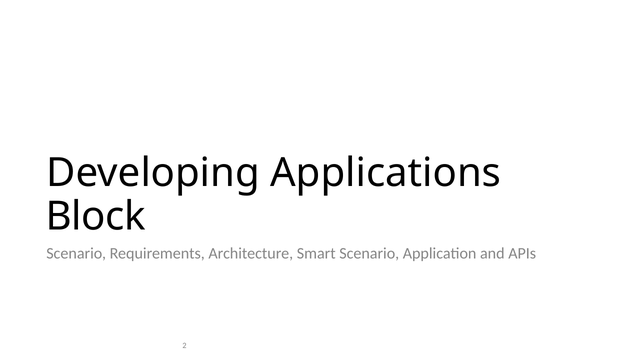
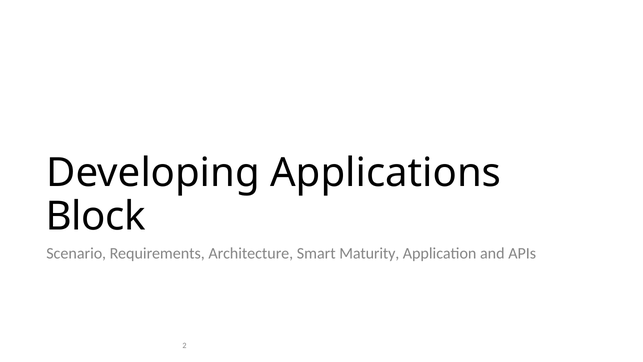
Smart Scenario: Scenario -> Maturity
